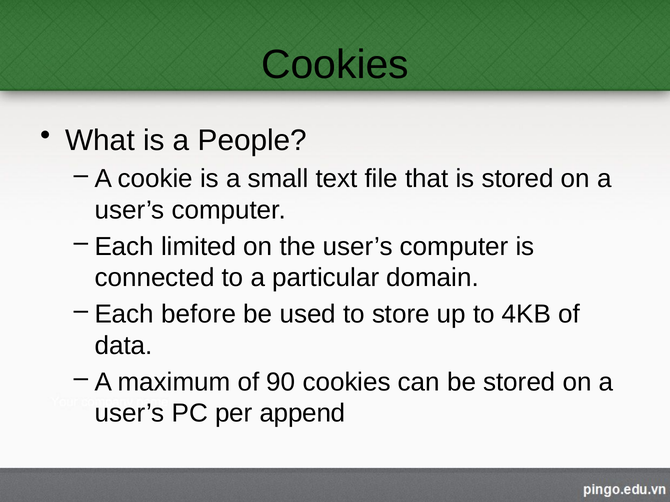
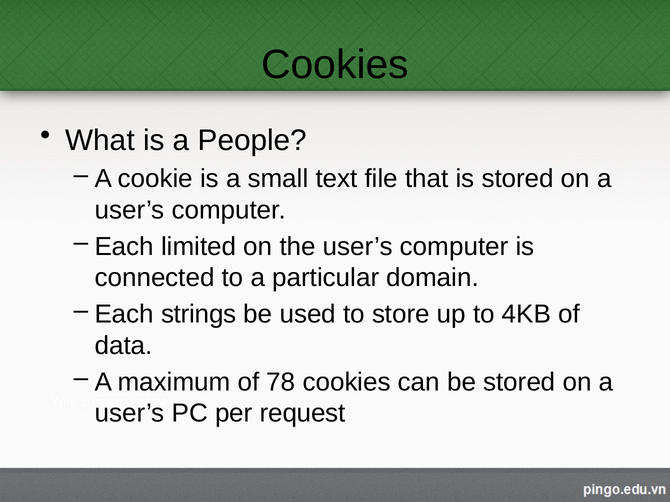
before: before -> strings
90: 90 -> 78
append: append -> request
